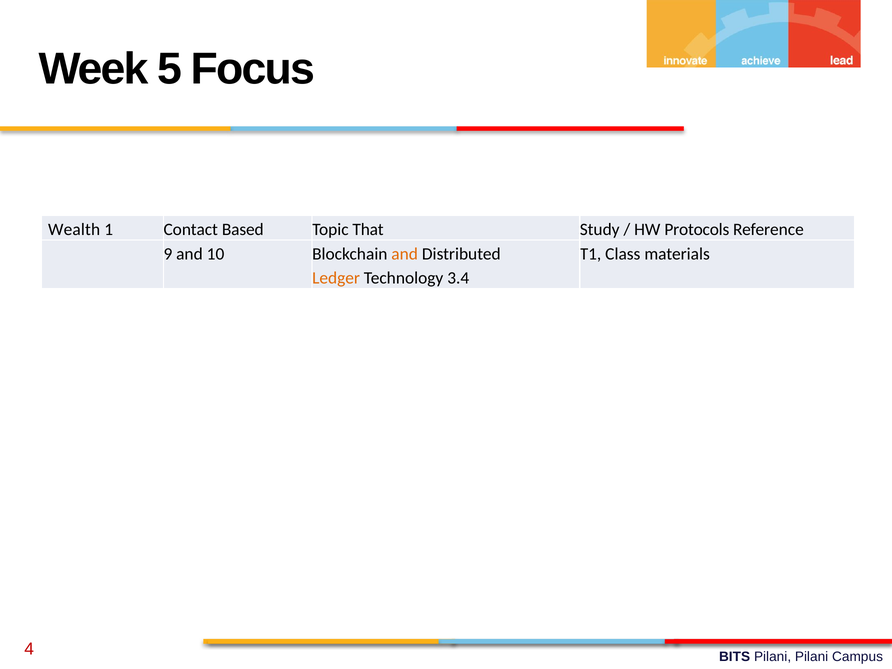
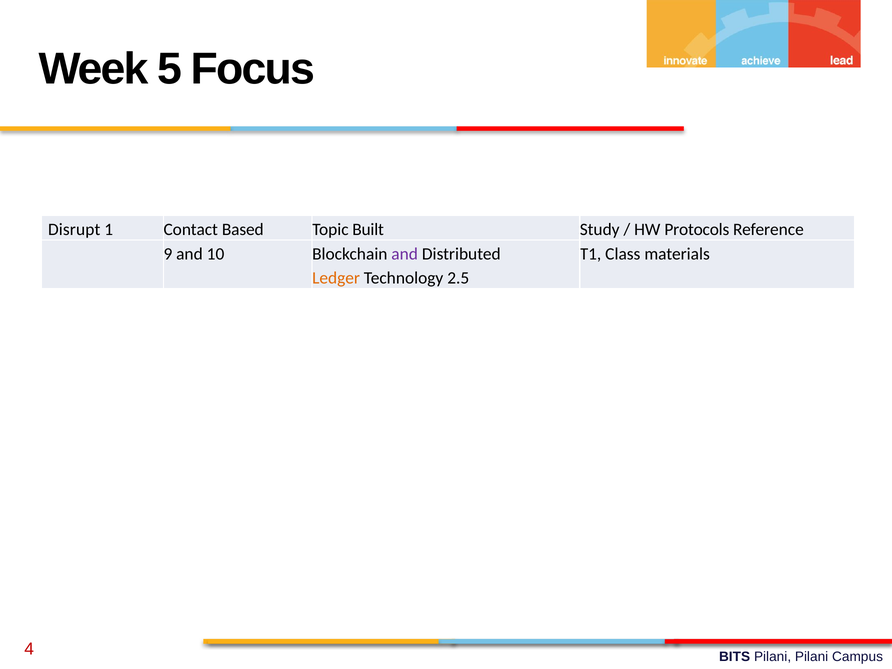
Wealth: Wealth -> Disrupt
That: That -> Built
and at (405, 254) colour: orange -> purple
3.4: 3.4 -> 2.5
